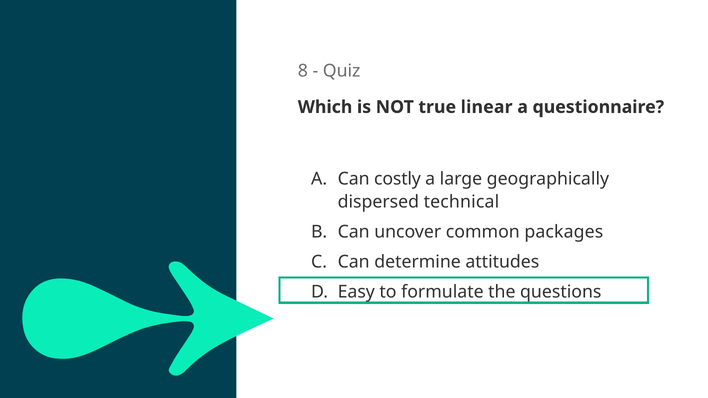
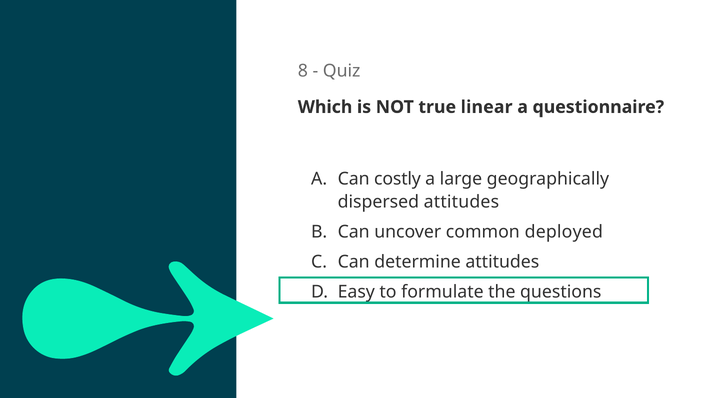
dispersed technical: technical -> attitudes
packages: packages -> deployed
